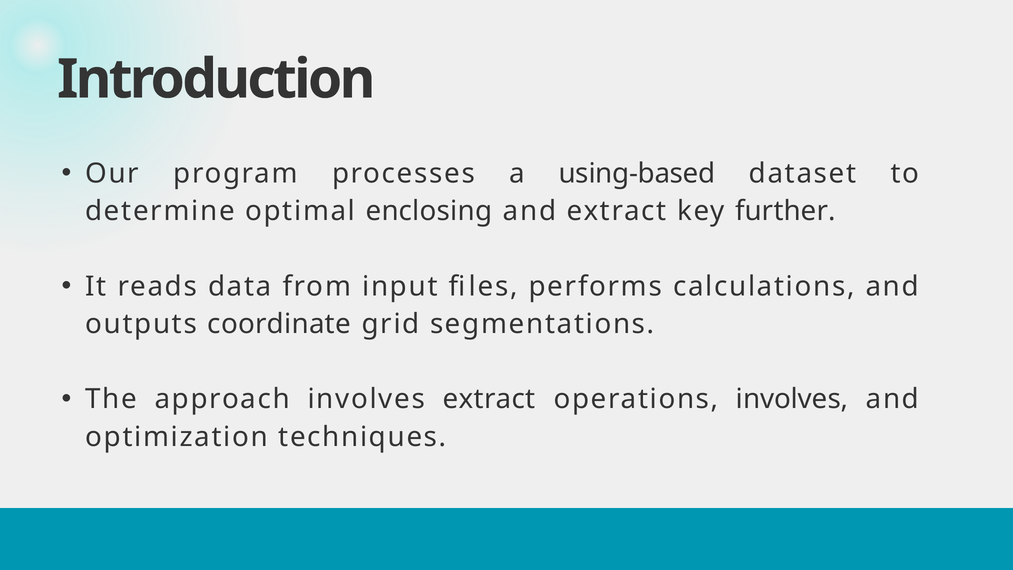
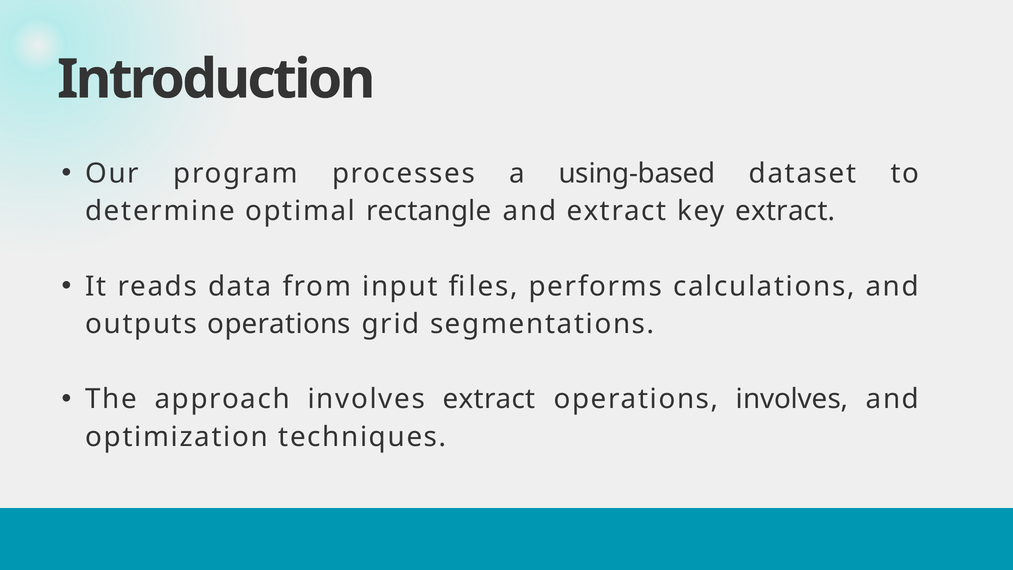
enclosing: enclosing -> rectangle
key further: further -> extract
outputs coordinate: coordinate -> operations
